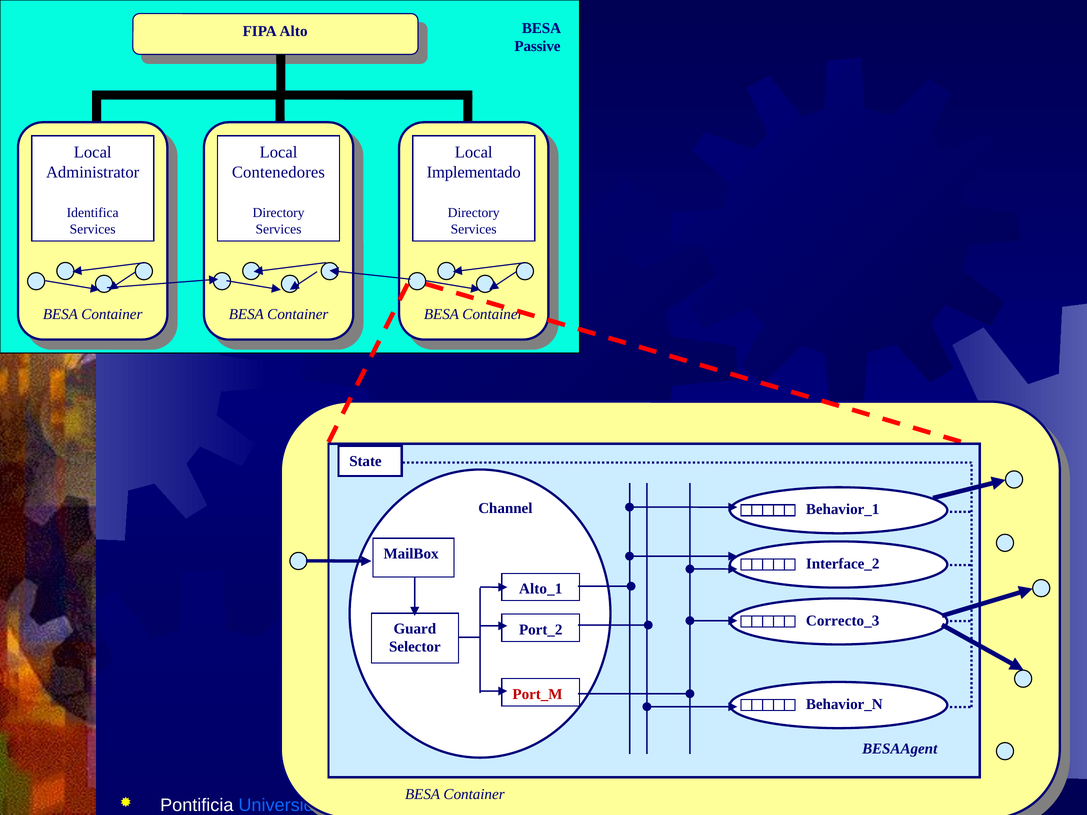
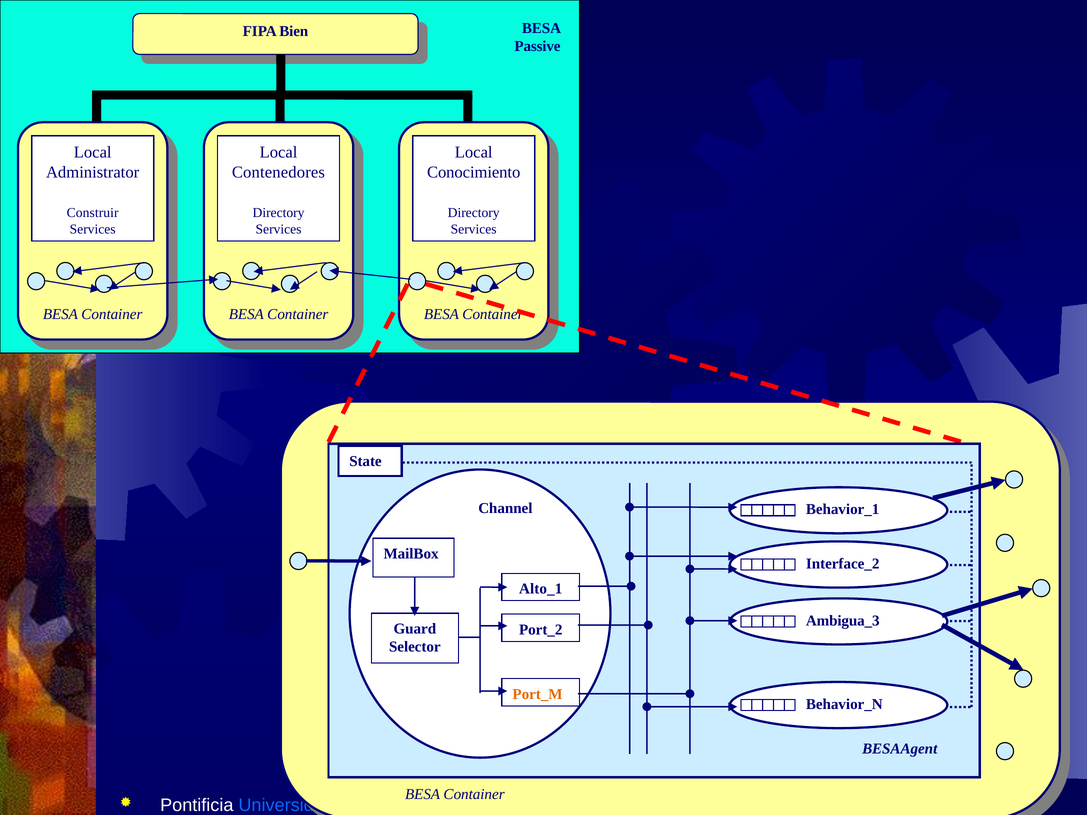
Alto: Alto -> Bien
Implementado: Implementado -> Conocimiento
Identifica: Identifica -> Construir
Correcto_3: Correcto_3 -> Ambigua_3
Port_M colour: red -> orange
